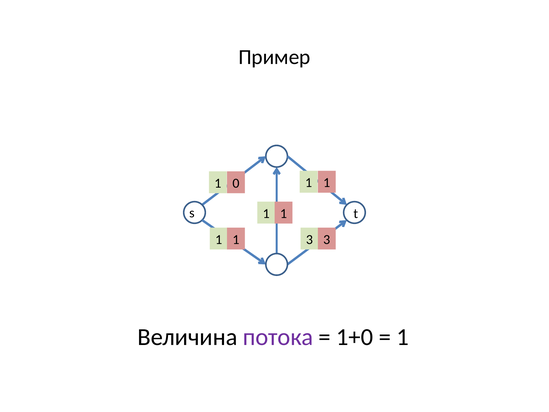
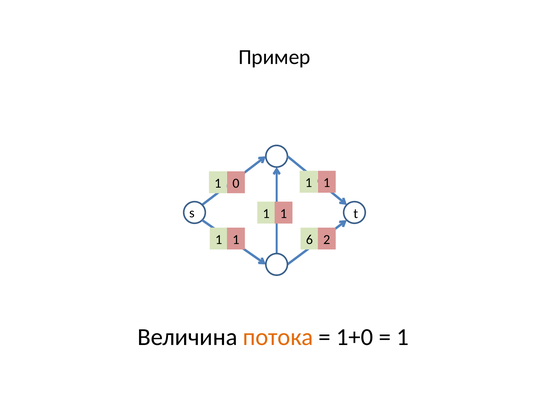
3 at (309, 239): 3 -> 6
3 at (327, 239): 3 -> 2
потока colour: purple -> orange
